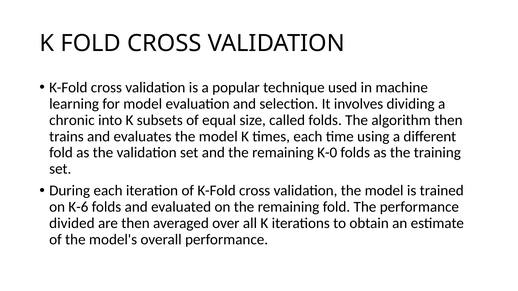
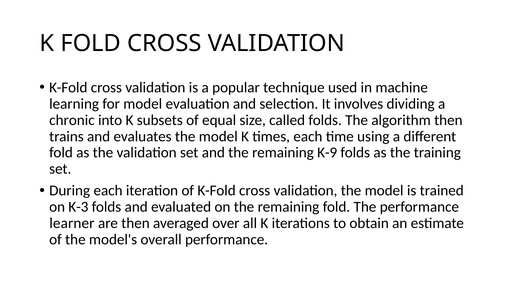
K-0: K-0 -> K-9
K-6: K-6 -> K-3
divided: divided -> learner
